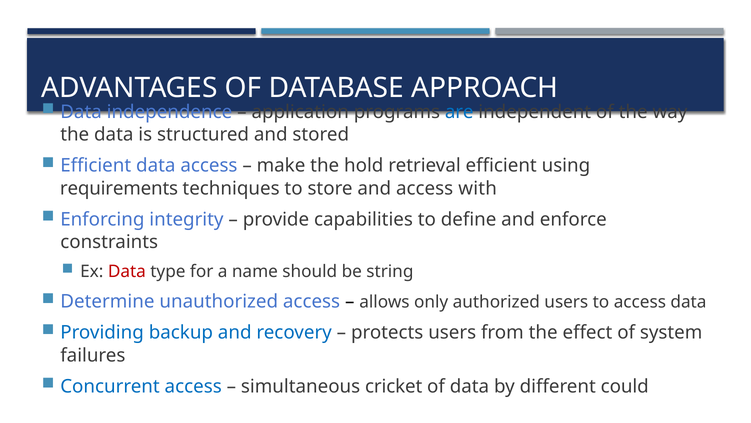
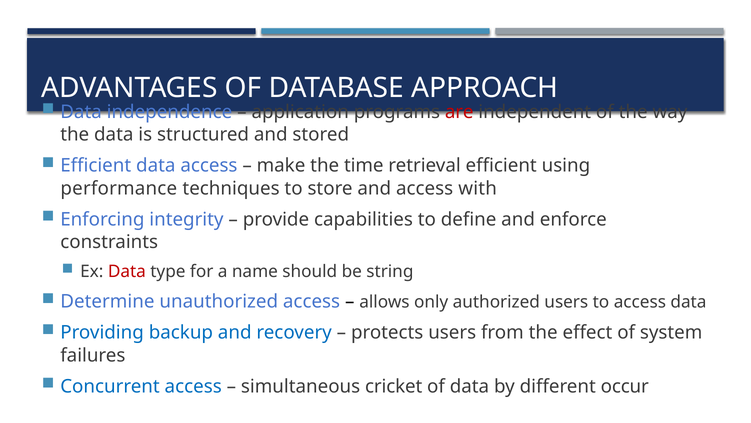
are colour: blue -> red
hold: hold -> time
requirements: requirements -> performance
could: could -> occur
